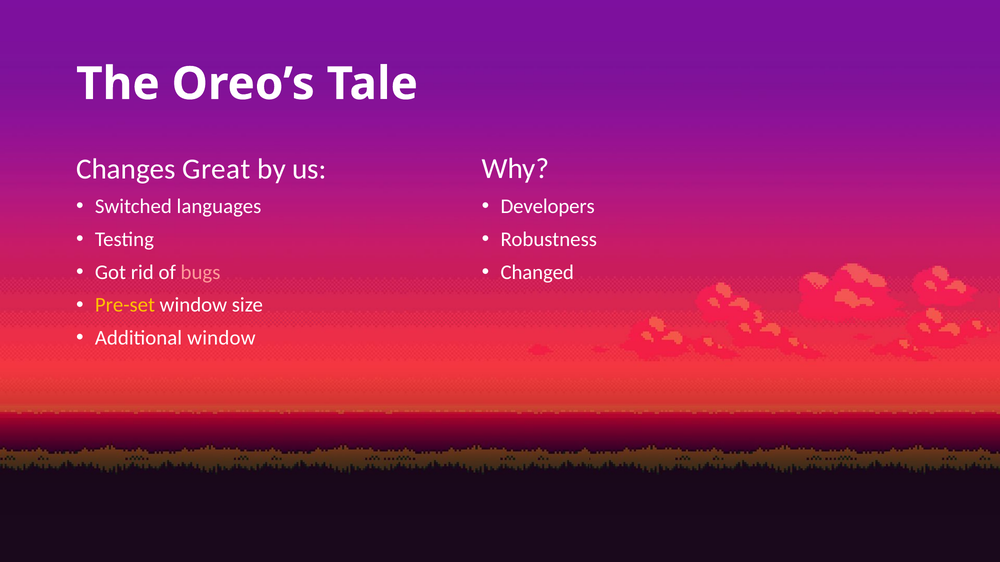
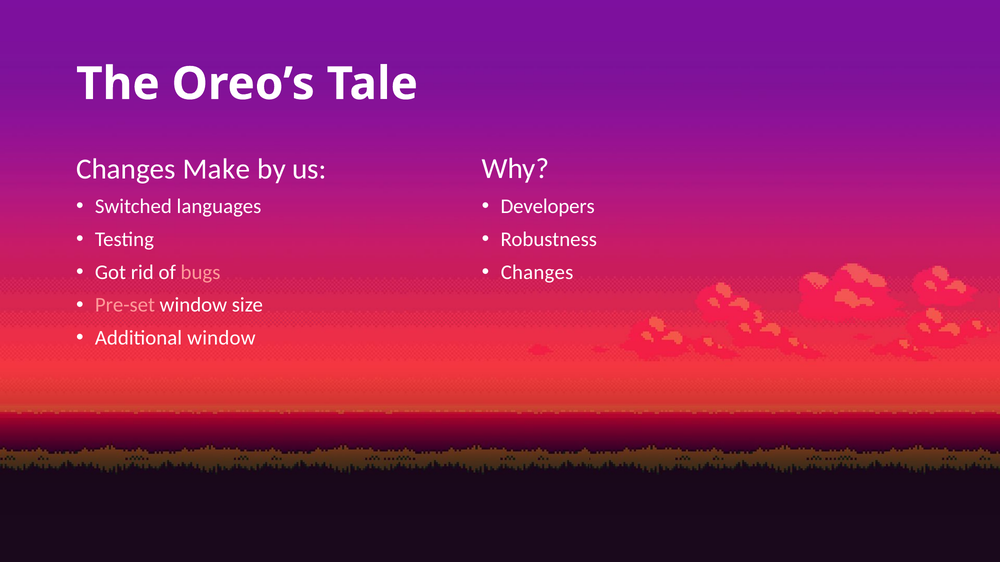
Great: Great -> Make
Changed at (537, 272): Changed -> Changes
Pre-set colour: yellow -> pink
